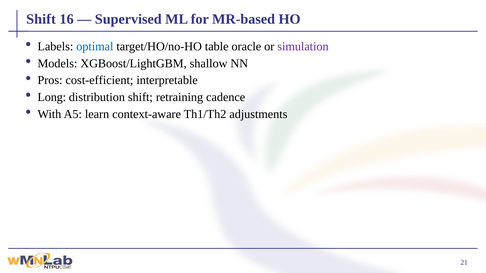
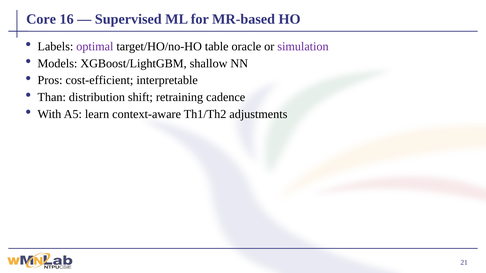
Shift at (41, 19): Shift -> Core
optimal colour: blue -> purple
Long: Long -> Than
